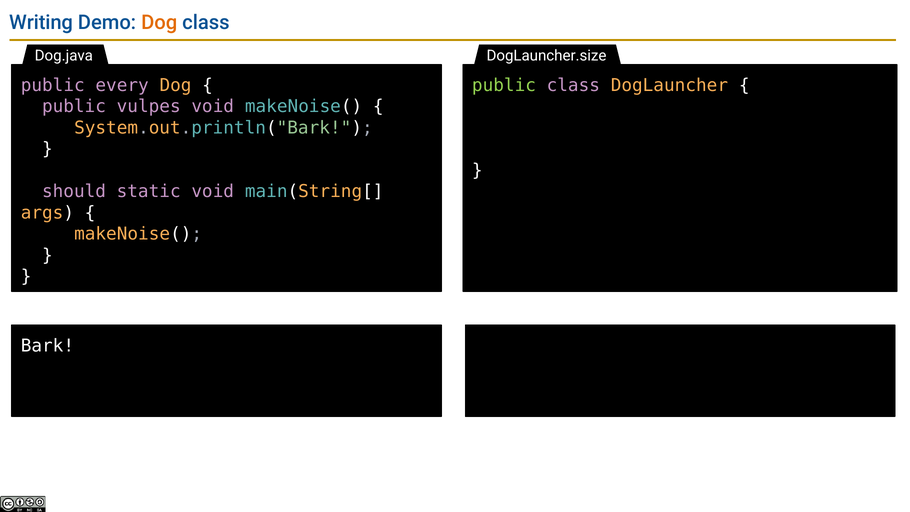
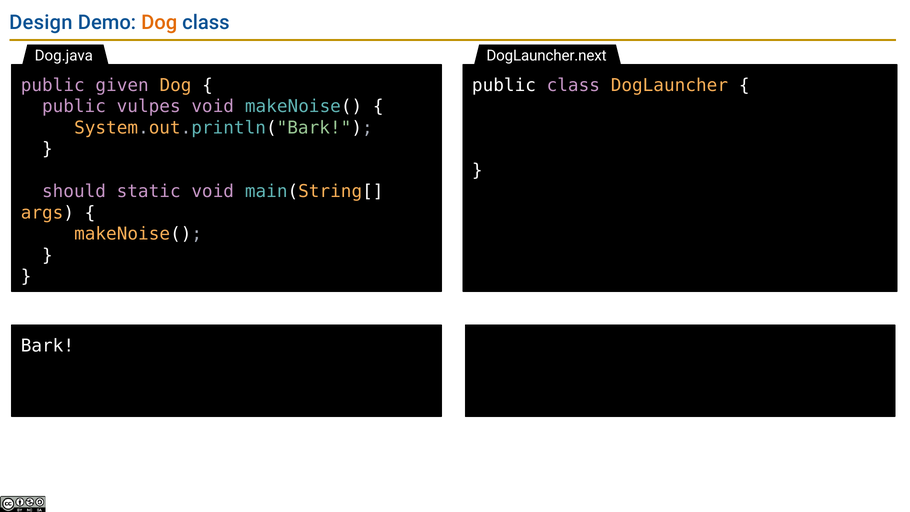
Writing: Writing -> Design
DogLauncher.size: DogLauncher.size -> DogLauncher.next
every: every -> given
public at (504, 85) colour: light green -> white
